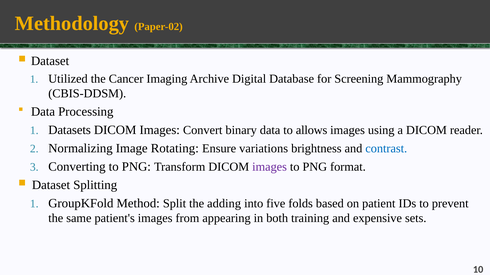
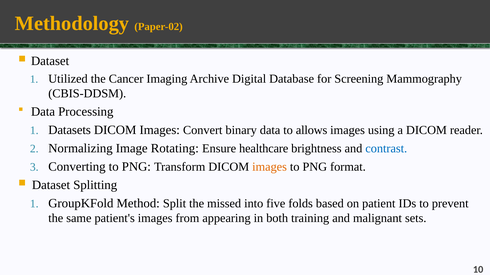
variations: variations -> healthcare
images at (270, 167) colour: purple -> orange
adding: adding -> missed
expensive: expensive -> malignant
